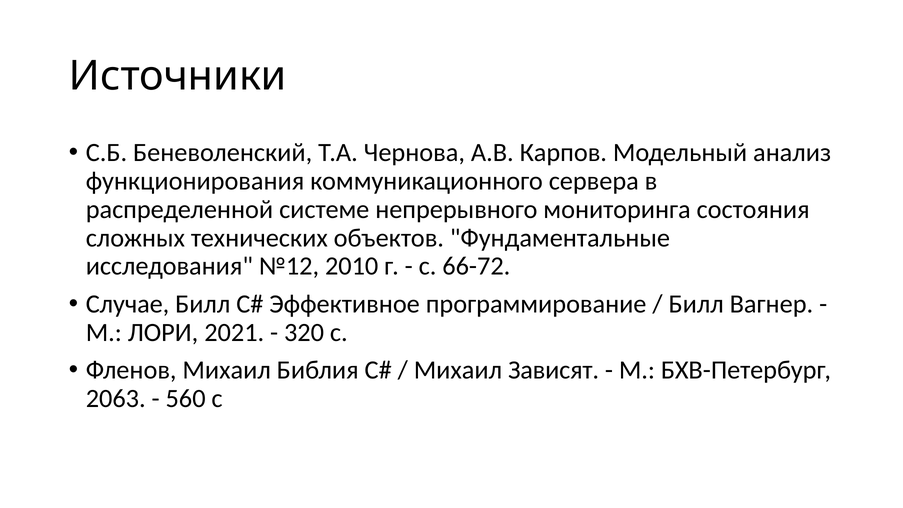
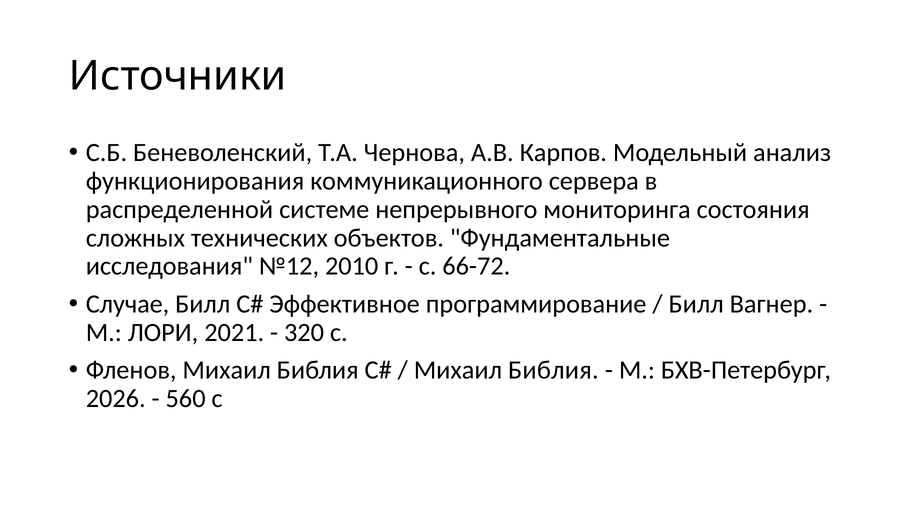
Зависят at (554, 370): Зависят -> Библия
2063: 2063 -> 2026
